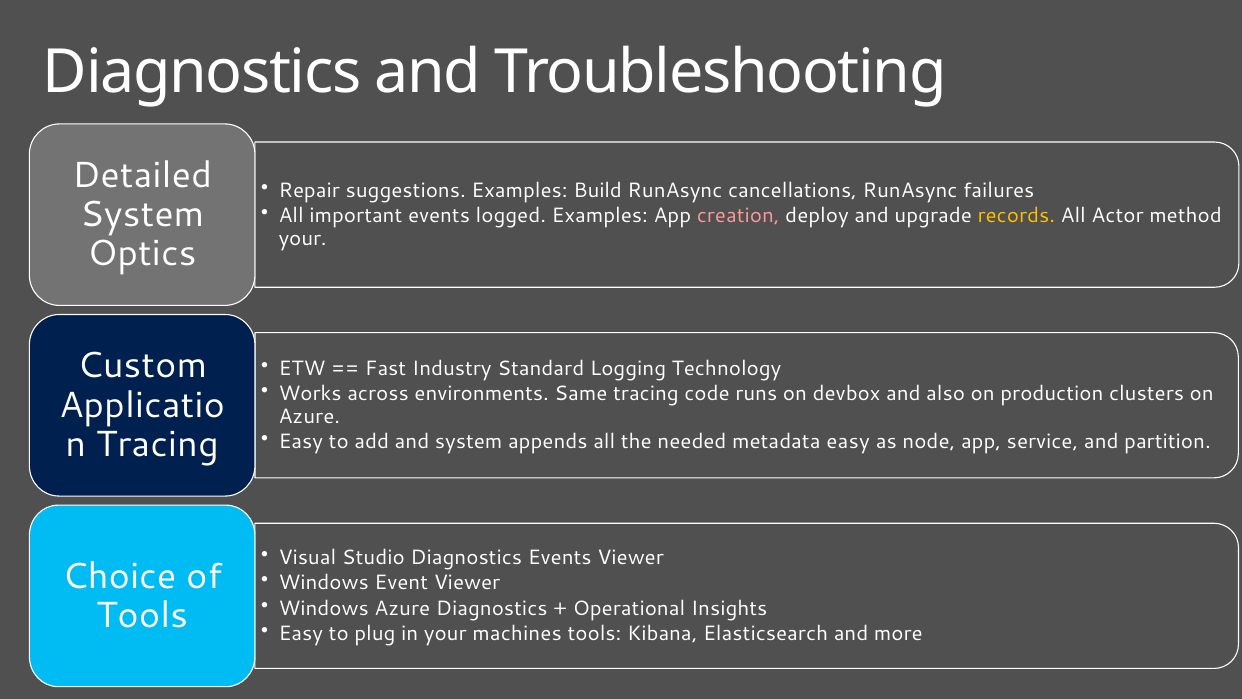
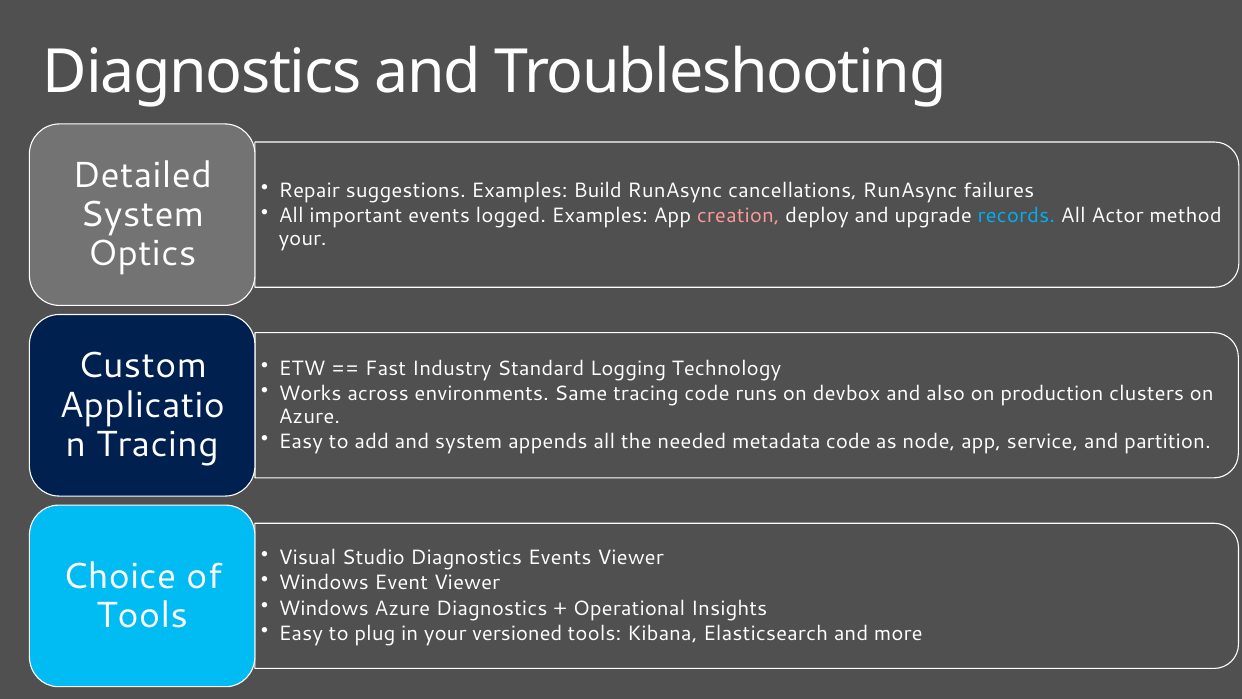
records colour: yellow -> light blue
metadata easy: easy -> code
machines: machines -> versioned
